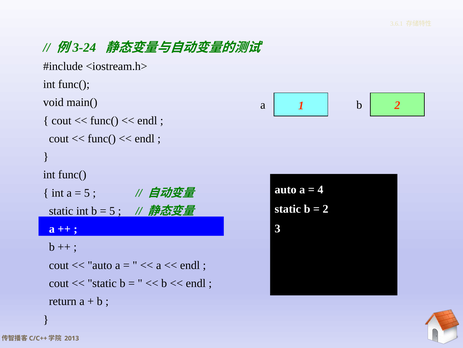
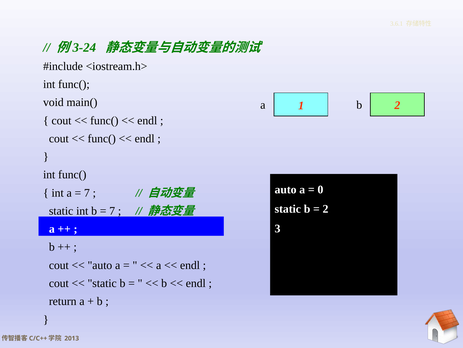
4 at (320, 189): 4 -> 0
5 at (87, 192): 5 -> 7
5 at (112, 211): 5 -> 7
